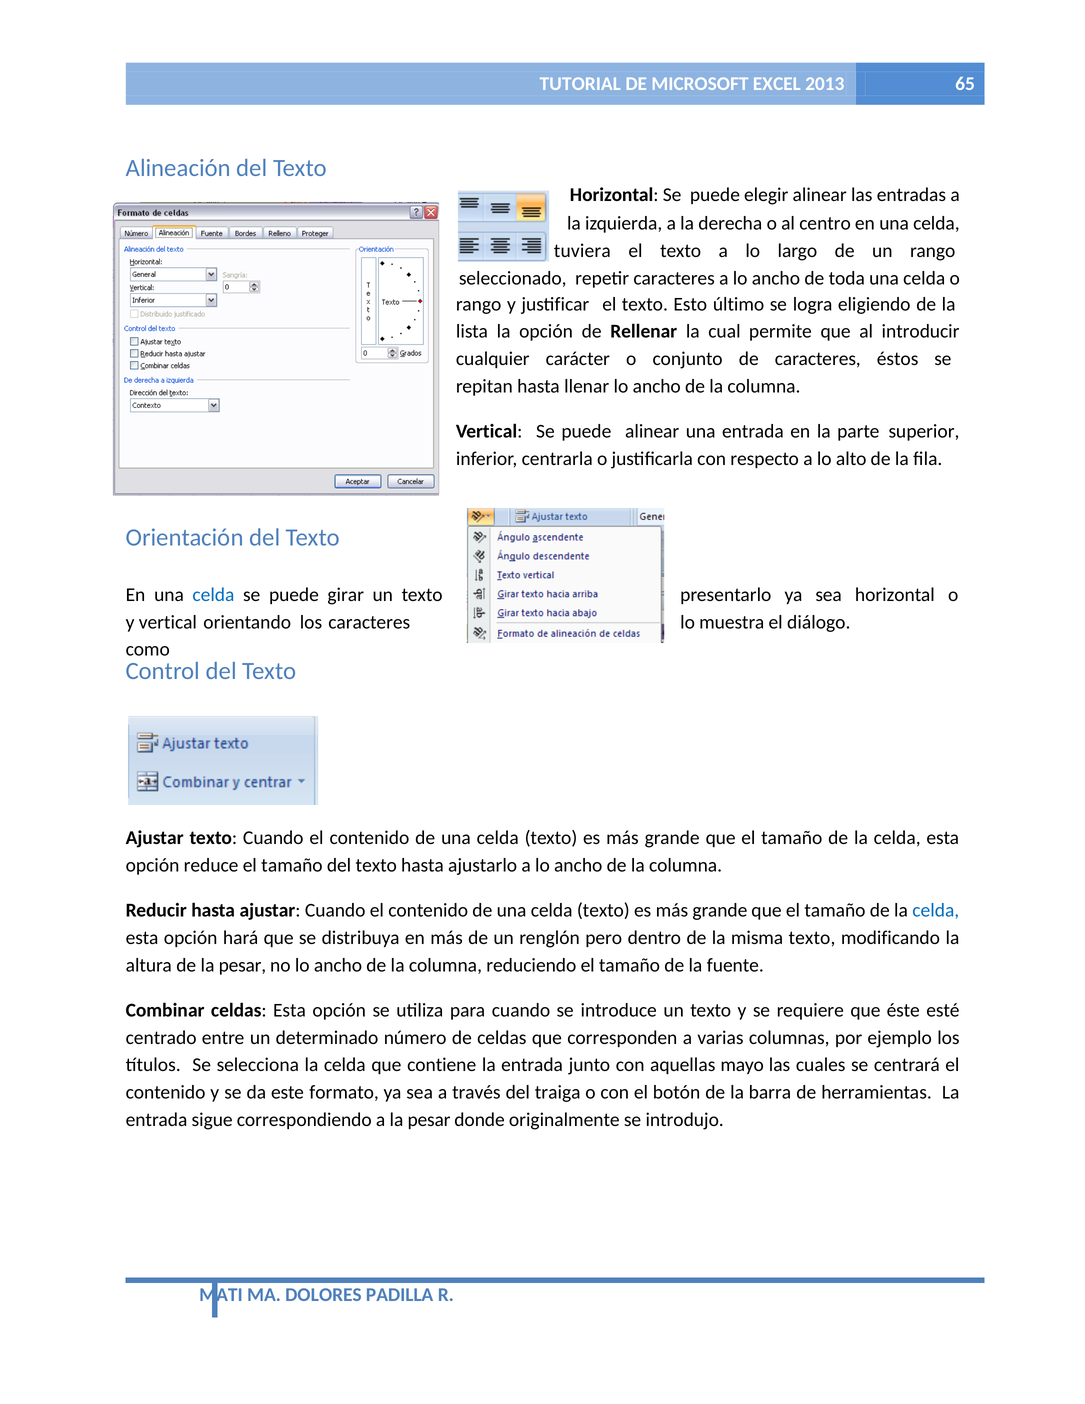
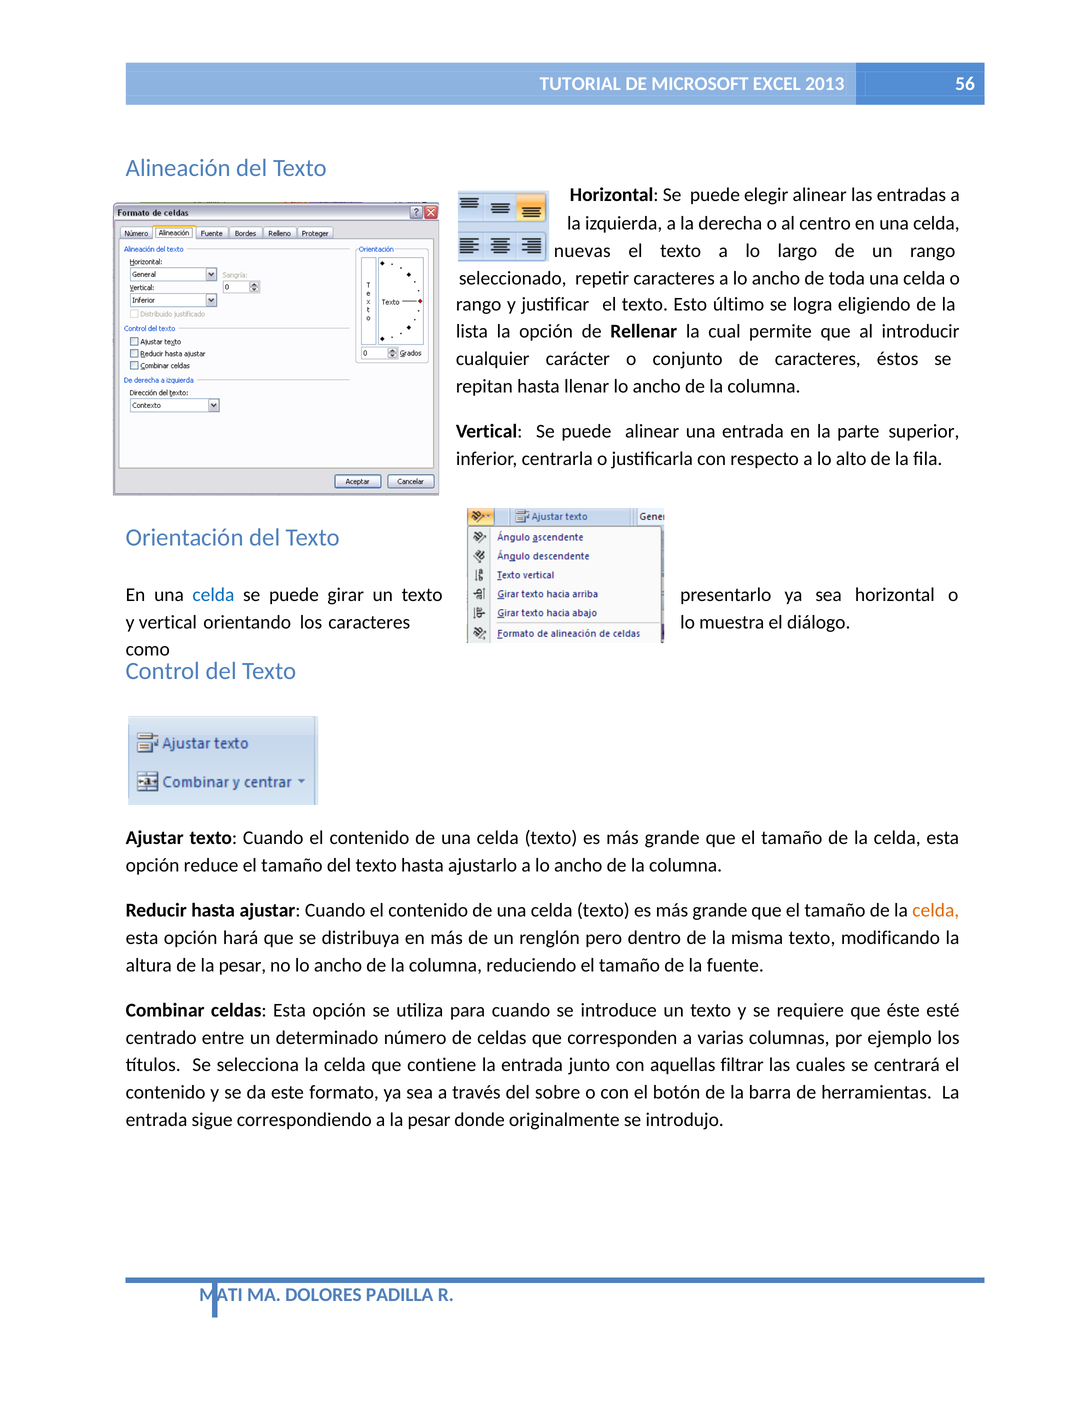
65: 65 -> 56
tuviera: tuviera -> nuevas
celda at (936, 910) colour: blue -> orange
mayo: mayo -> filtrar
traiga: traiga -> sobre
